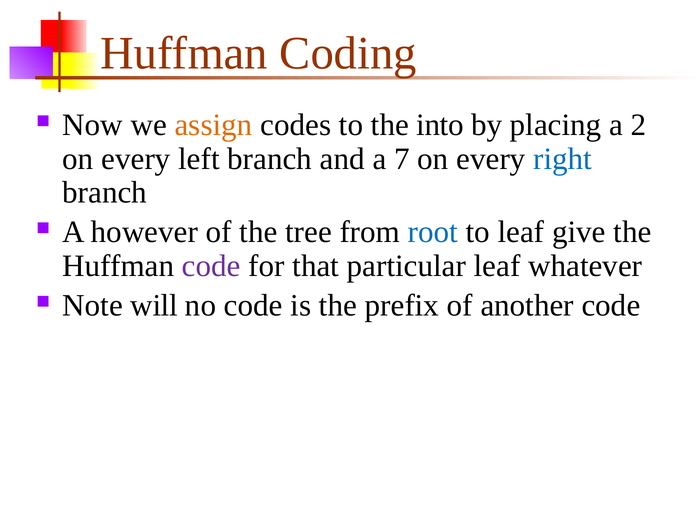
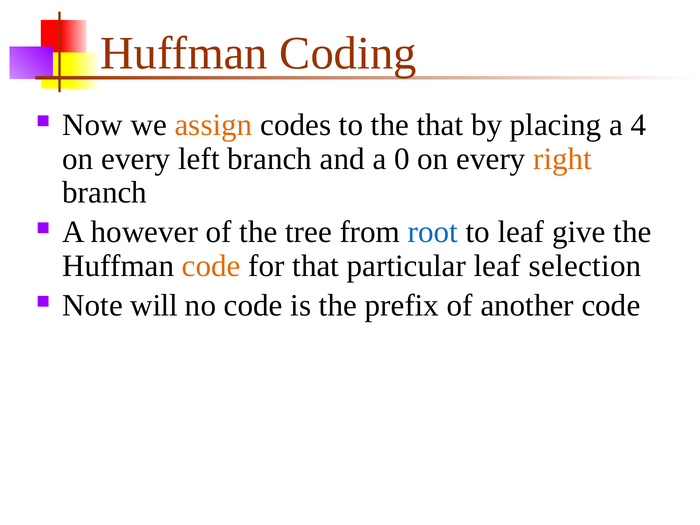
the into: into -> that
2: 2 -> 4
7: 7 -> 0
right colour: blue -> orange
code at (211, 266) colour: purple -> orange
whatever: whatever -> selection
